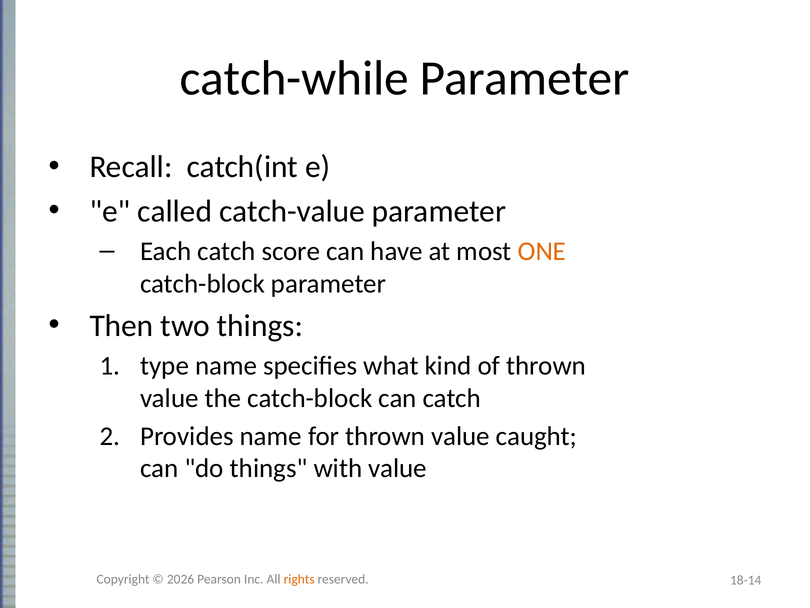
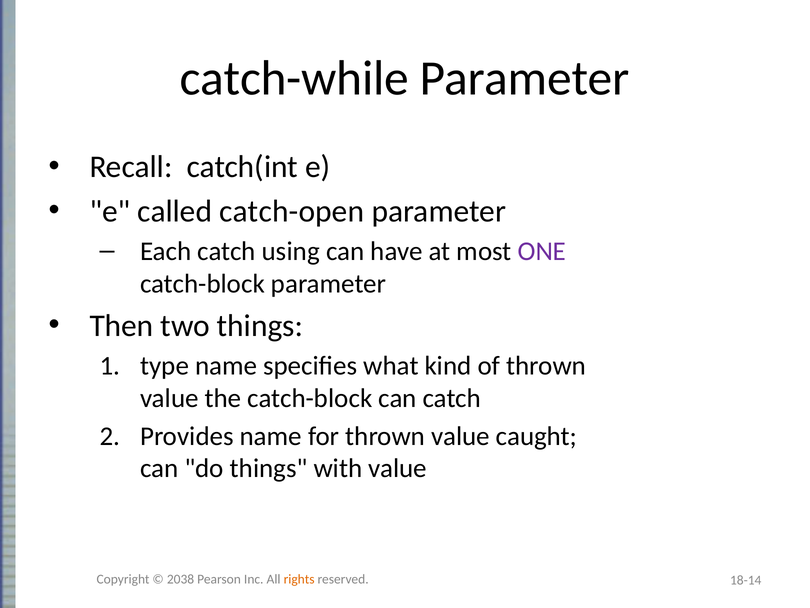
catch-value: catch-value -> catch-open
score: score -> using
ONE colour: orange -> purple
2026: 2026 -> 2038
